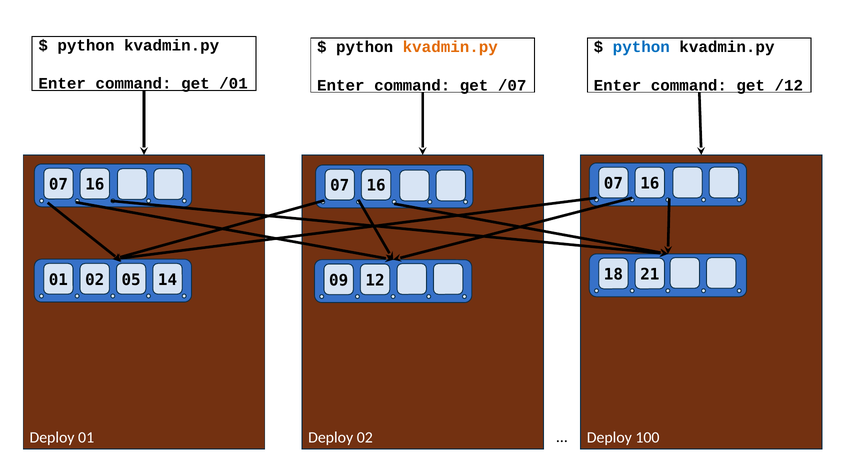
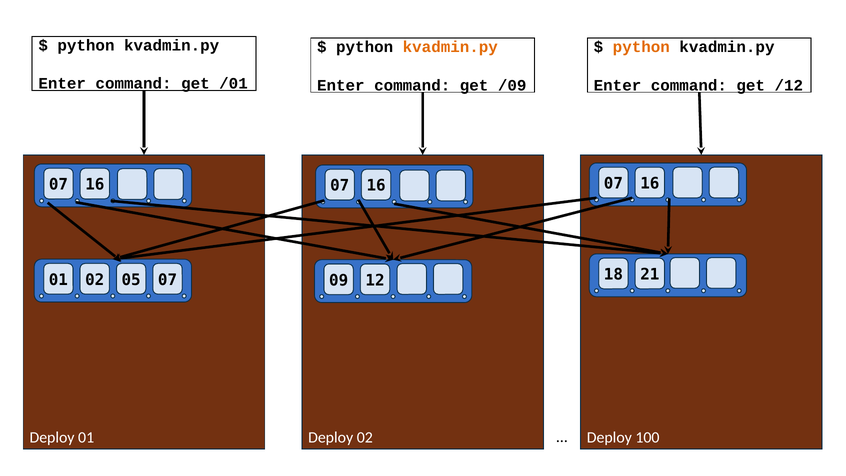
python at (641, 47) colour: blue -> orange
/07: /07 -> /09
05 14: 14 -> 07
